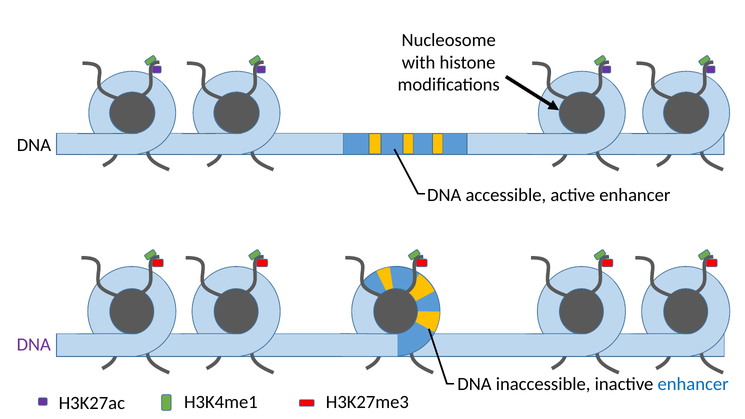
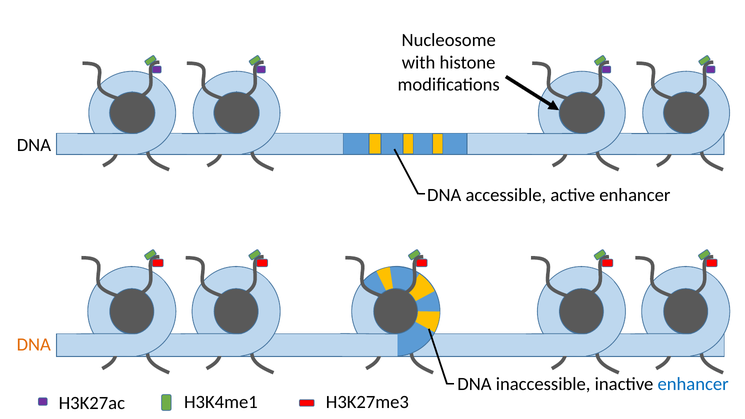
DNA at (34, 344) colour: purple -> orange
